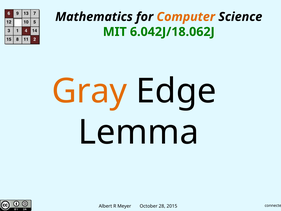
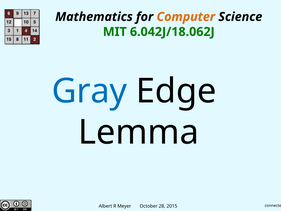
Gray colour: orange -> blue
